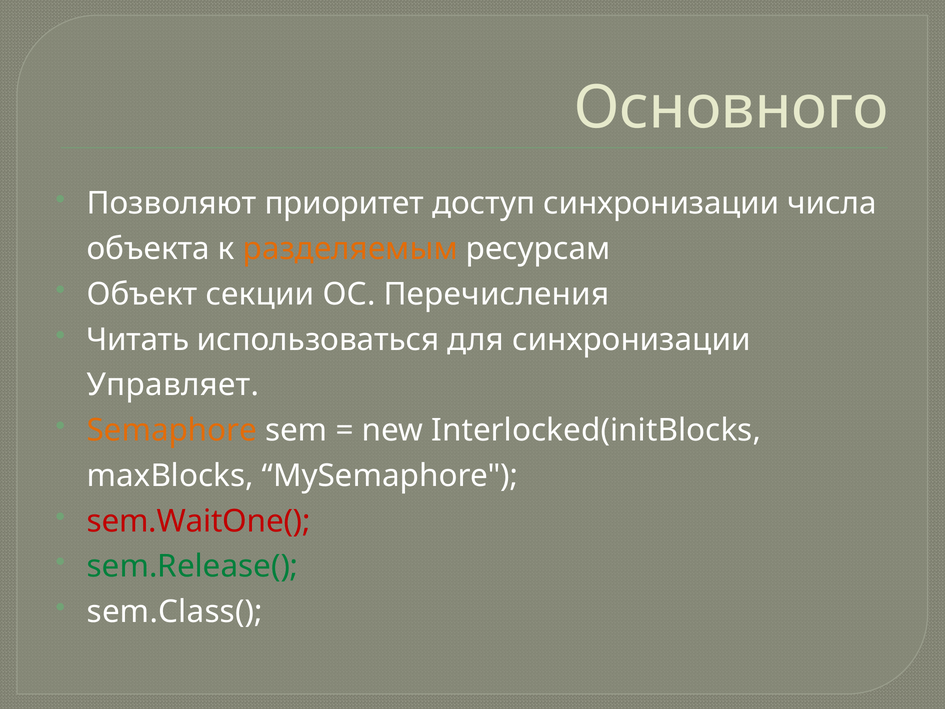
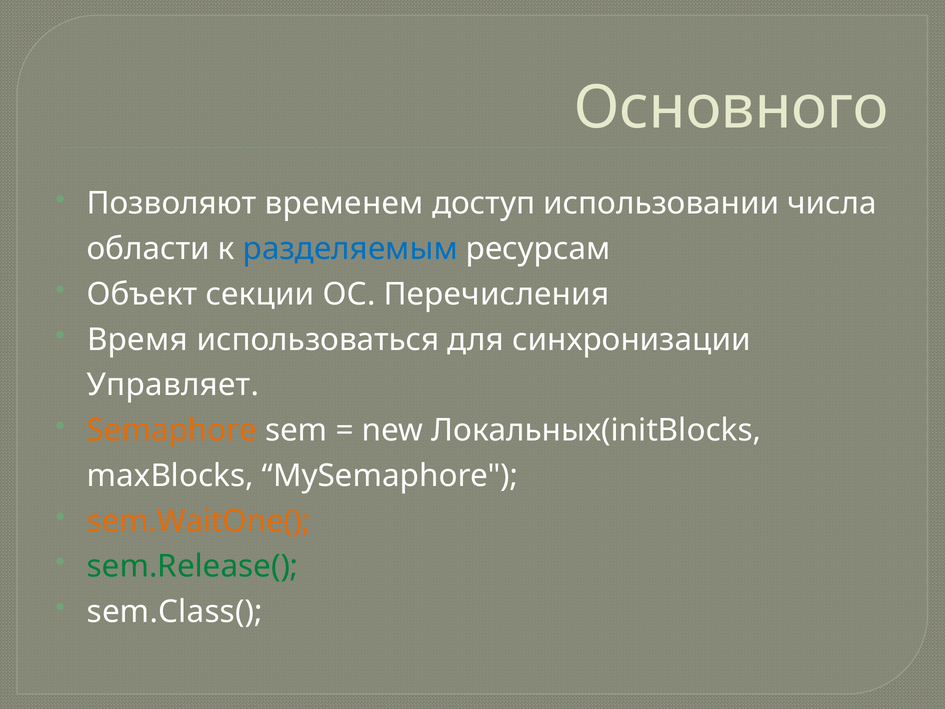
приоритет: приоритет -> временем
доступ синхронизации: синхронизации -> использовании
объекта: объекта -> области
разделяемым colour: orange -> blue
Читать: Читать -> Время
Interlocked(initBlocks: Interlocked(initBlocks -> Локальных(initBlocks
sem.WaitOne( colour: red -> orange
